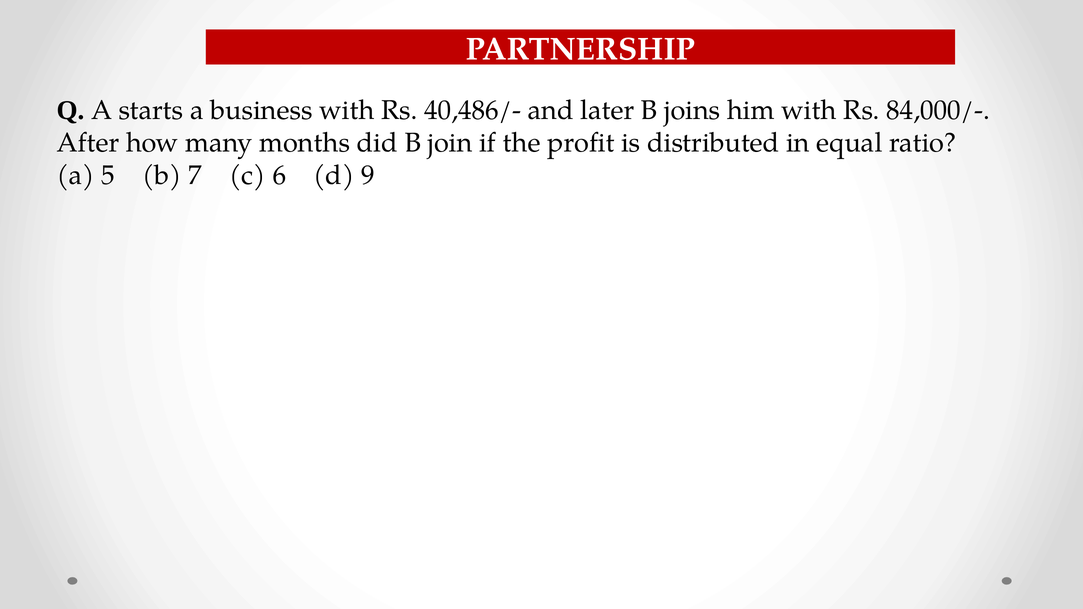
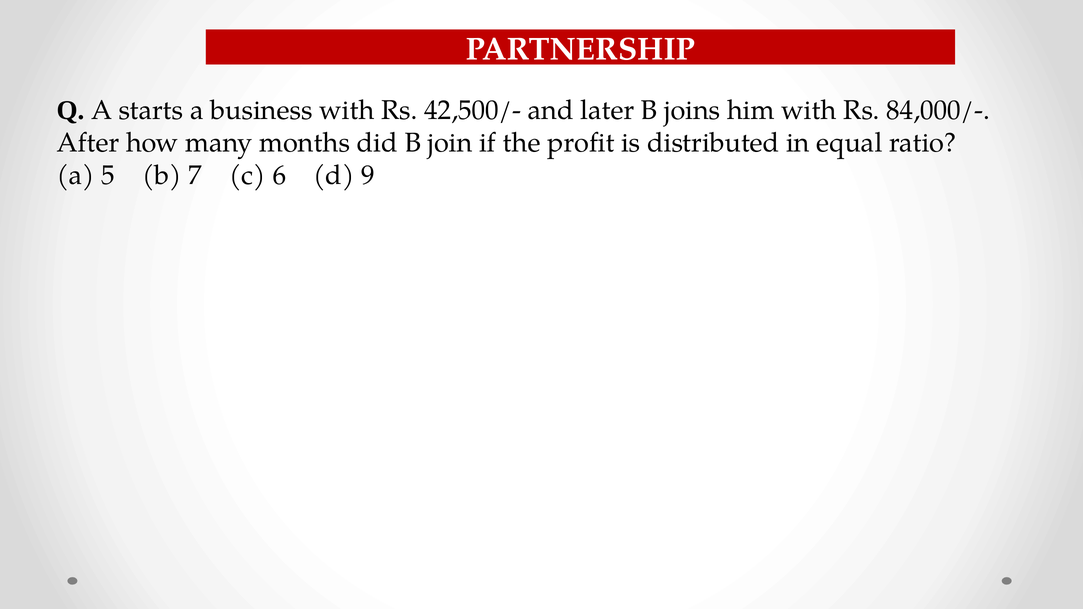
40,486/-: 40,486/- -> 42,500/-
